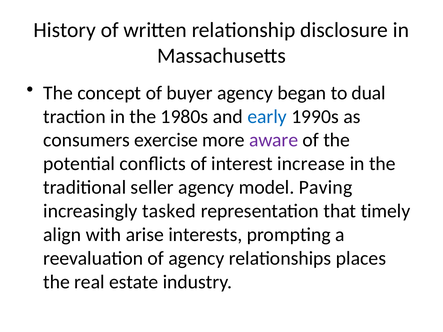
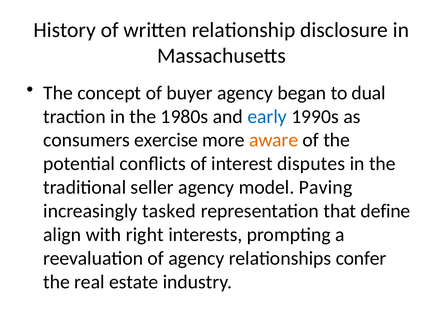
aware colour: purple -> orange
increase: increase -> disputes
timely: timely -> define
arise: arise -> right
places: places -> confer
